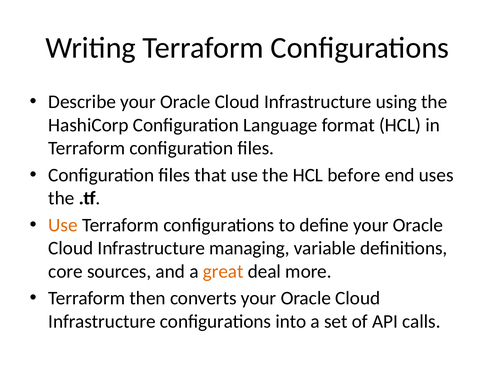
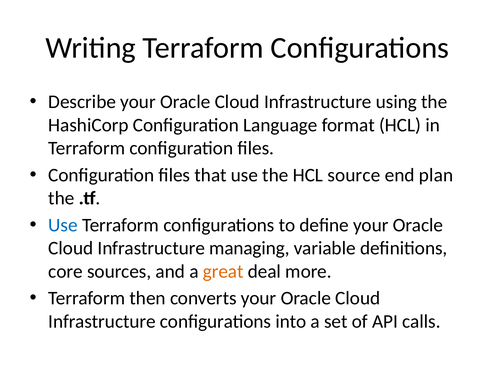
before: before -> source
uses: uses -> plan
Use at (63, 225) colour: orange -> blue
